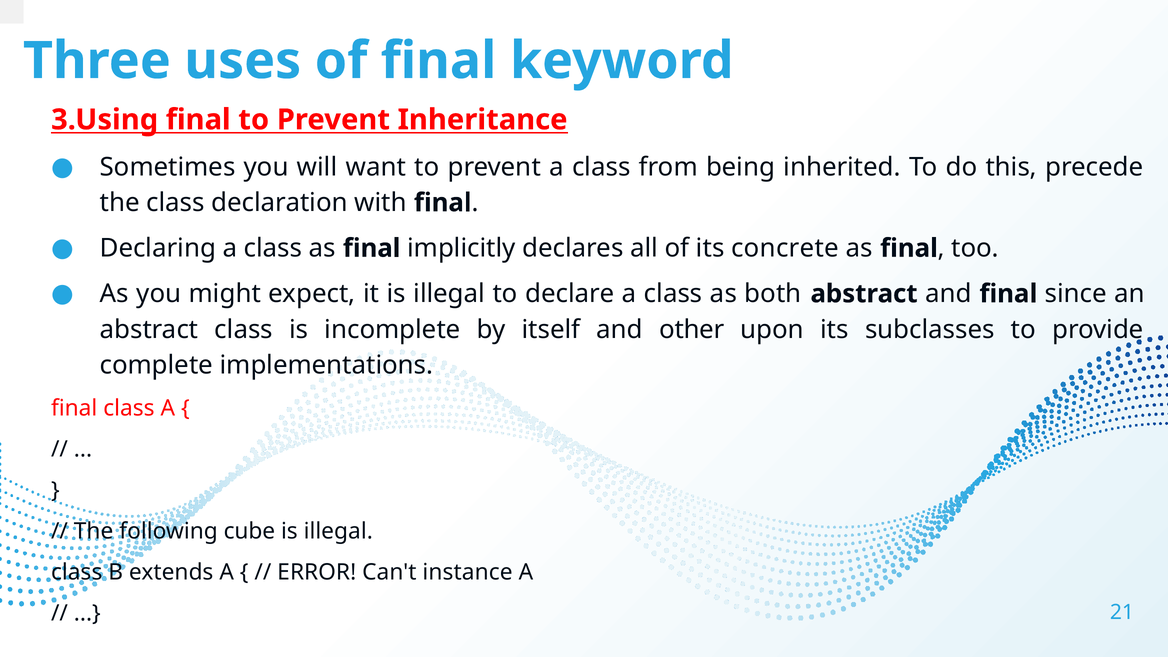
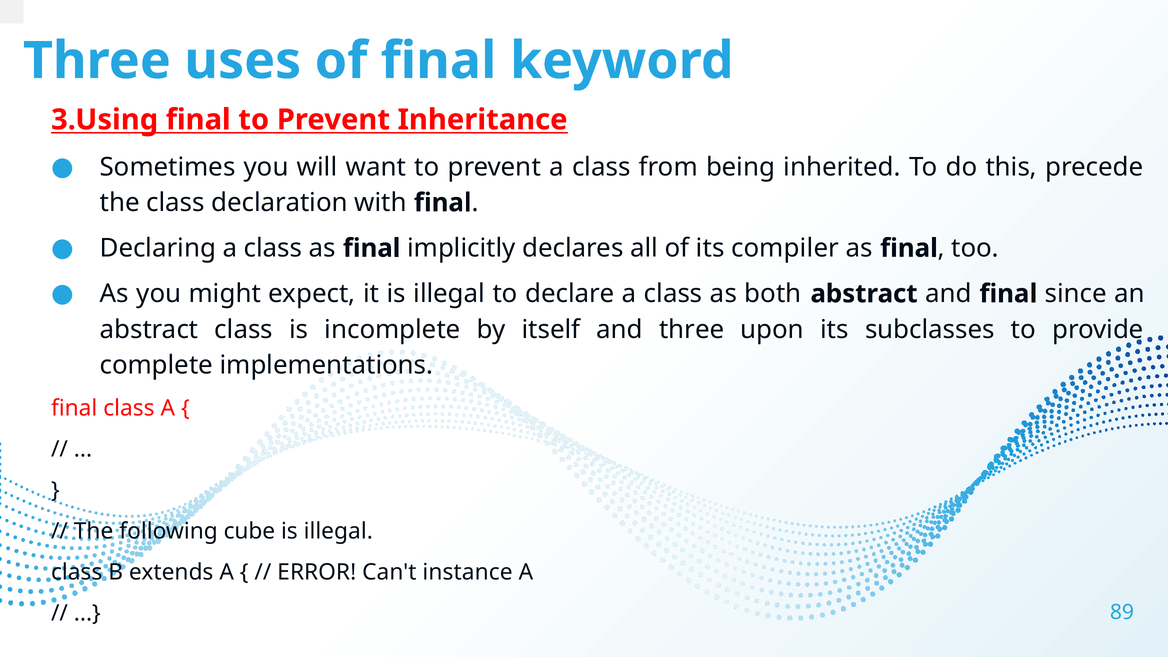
concrete: concrete -> compiler
and other: other -> three
21: 21 -> 89
